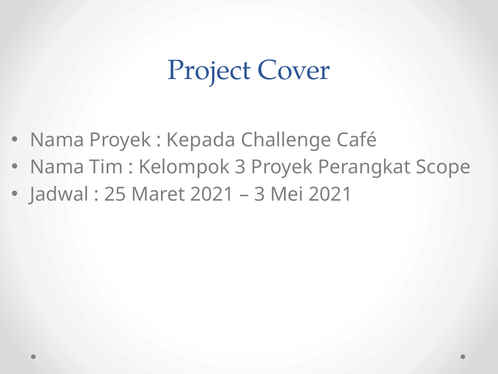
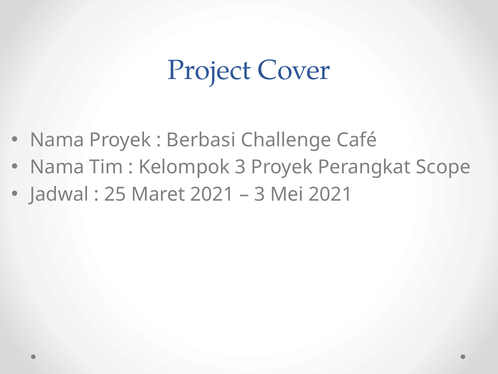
Kepada: Kepada -> Berbasi
